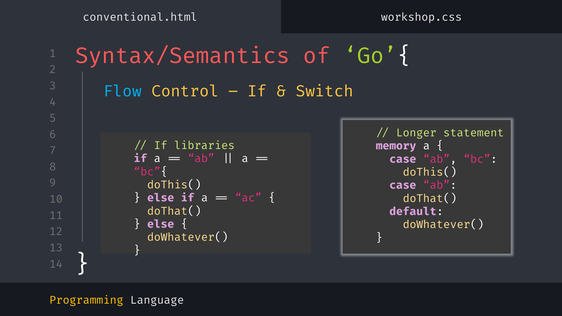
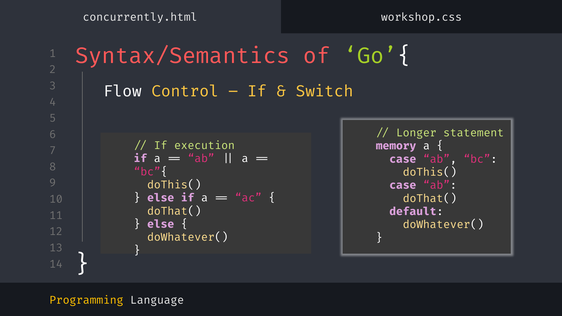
conventional.html: conventional.html -> concurrently.html
Flow colour: light blue -> white
libraries: libraries -> execution
